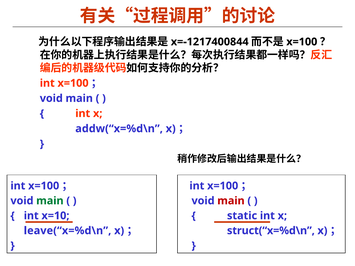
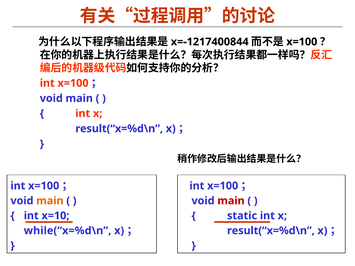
addw(“x=%d\n at (119, 129): addw(“x=%d\n -> result(“x=%d\n
main at (50, 201) colour: green -> orange
leave(“x=%d\n: leave(“x=%d\n -> while(“x=%d\n
struct(“x=%d\n at (271, 231): struct(“x=%d\n -> result(“x=%d\n
